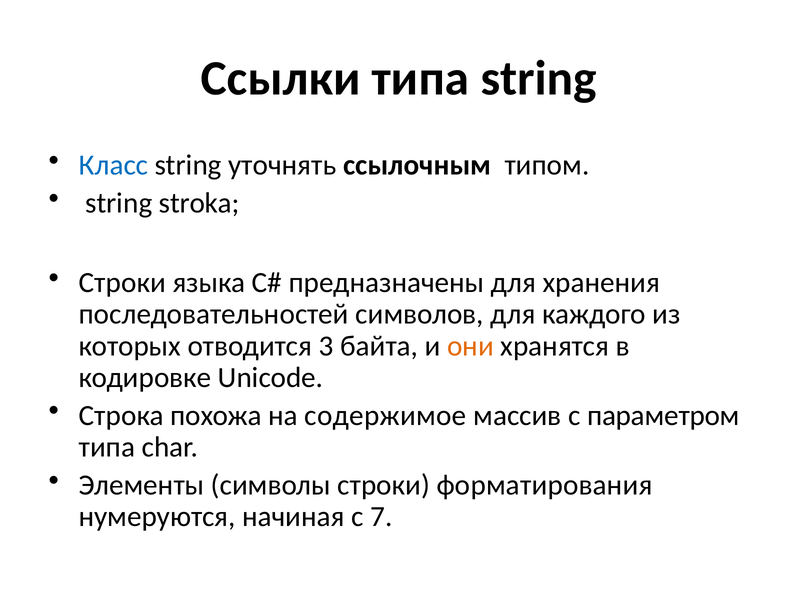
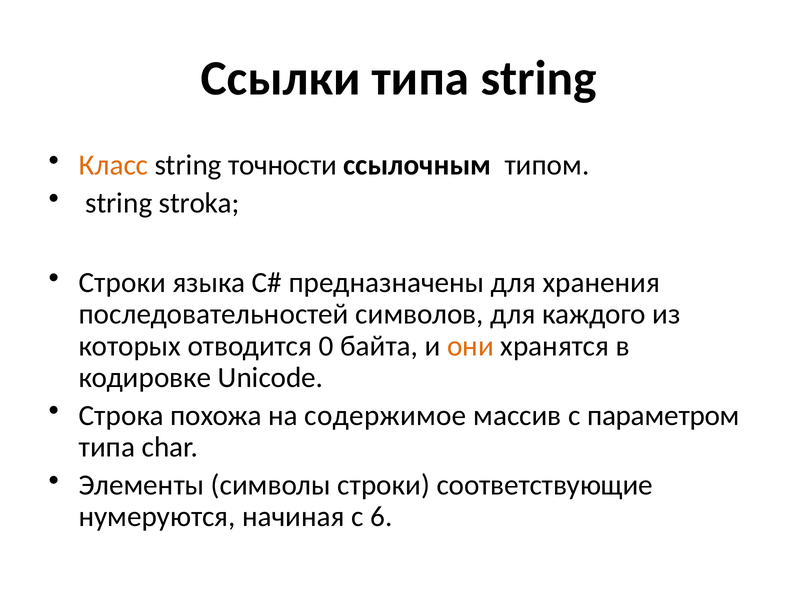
Класс colour: blue -> orange
уточнять: уточнять -> точности
3: 3 -> 0
форматирования: форматирования -> соответствующие
7: 7 -> 6
